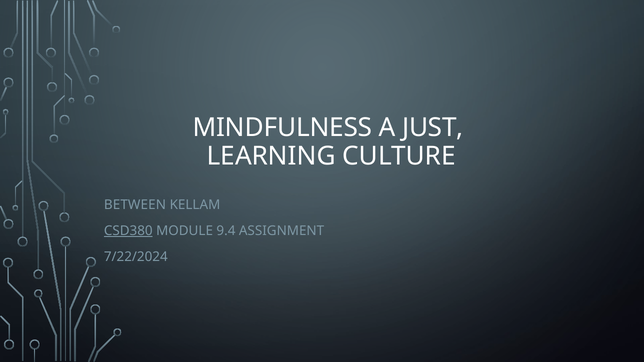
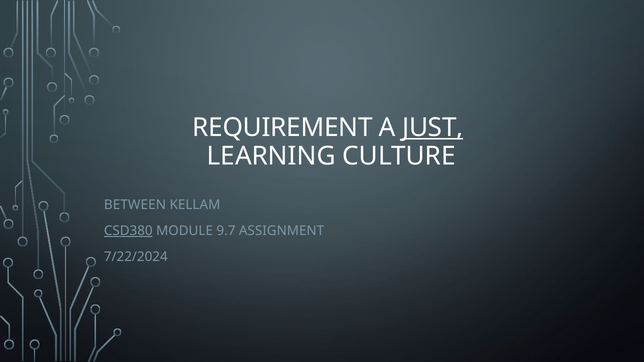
MINDFULNESS: MINDFULNESS -> REQUIREMENT
JUST underline: none -> present
9.4: 9.4 -> 9.7
